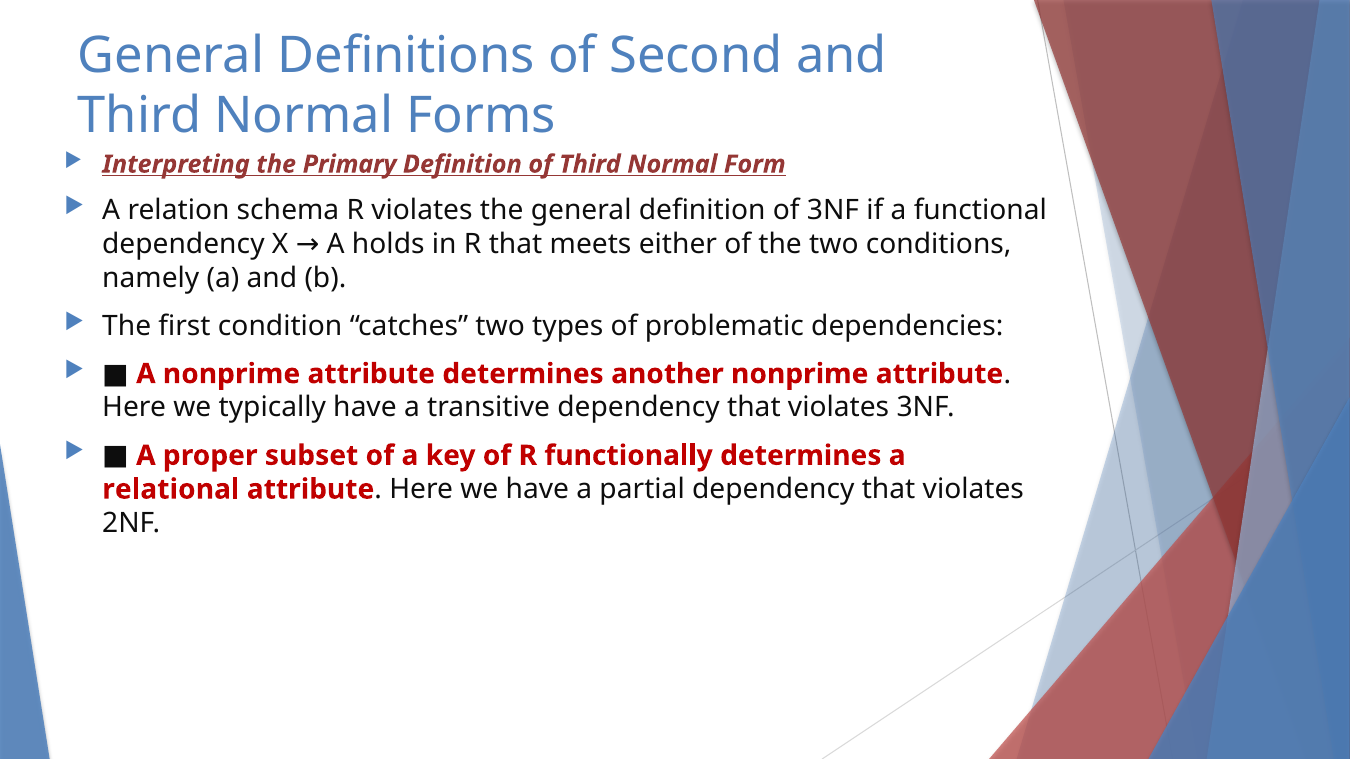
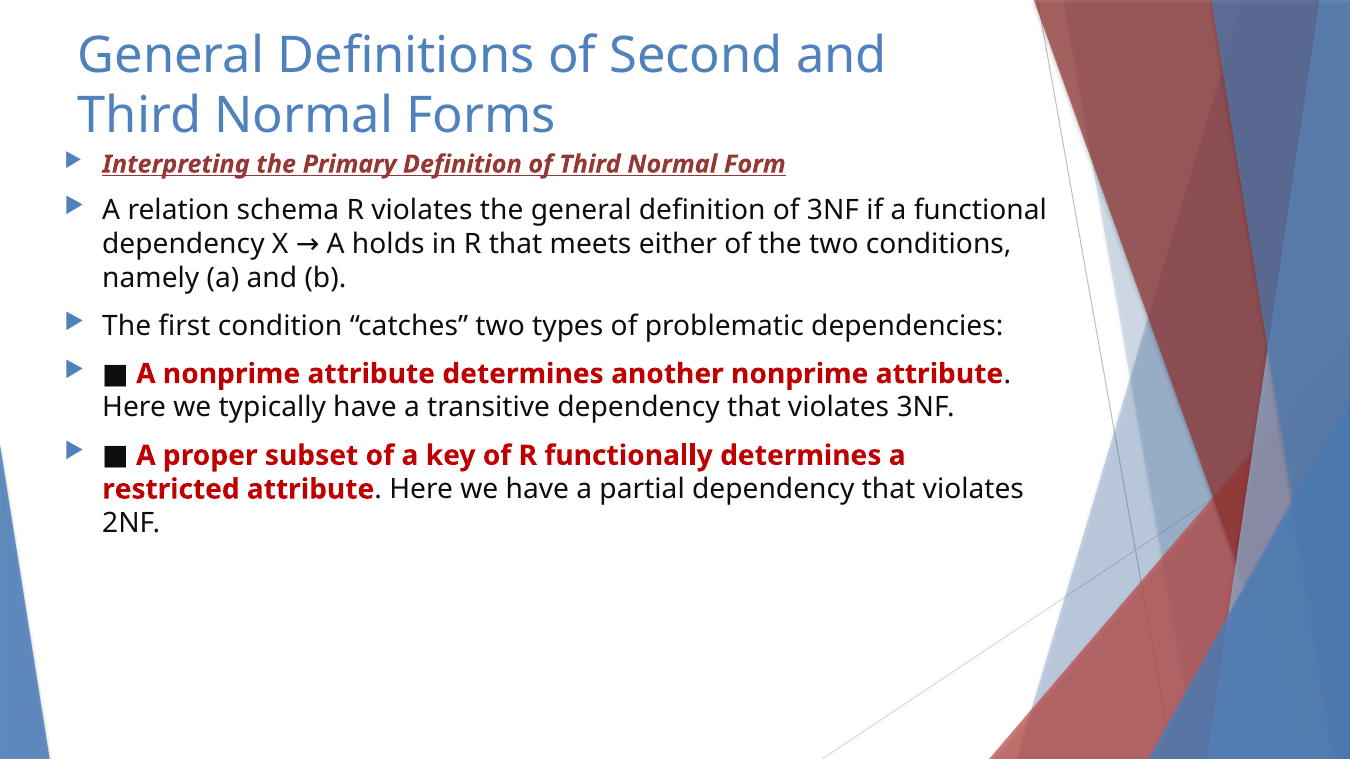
relational: relational -> restricted
